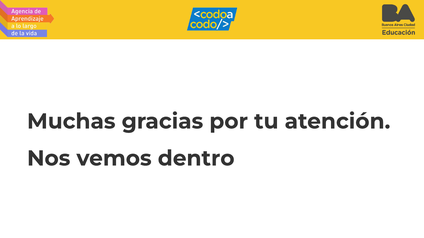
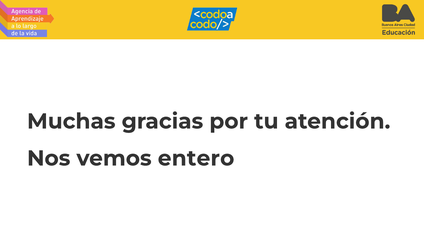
dentro: dentro -> entero
